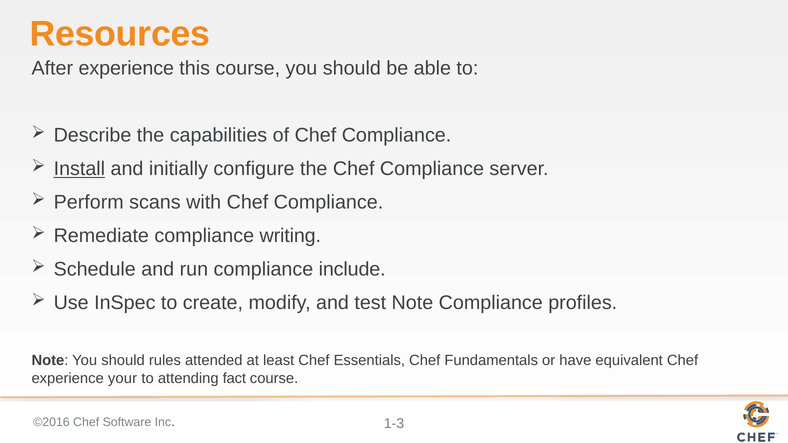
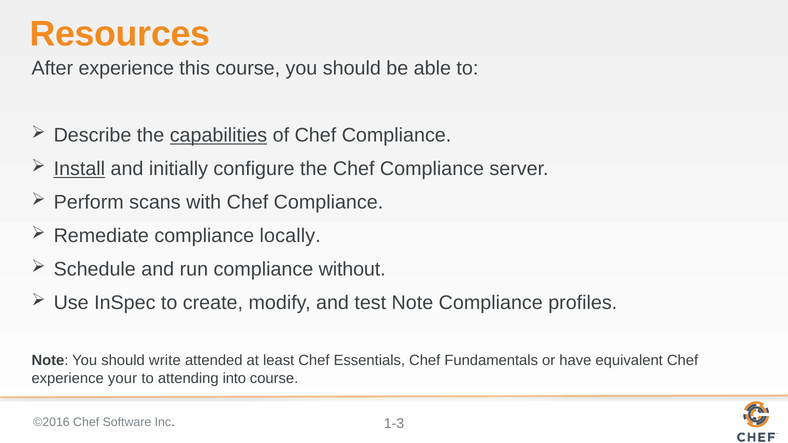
capabilities underline: none -> present
writing: writing -> locally
include: include -> without
rules: rules -> write
fact: fact -> into
